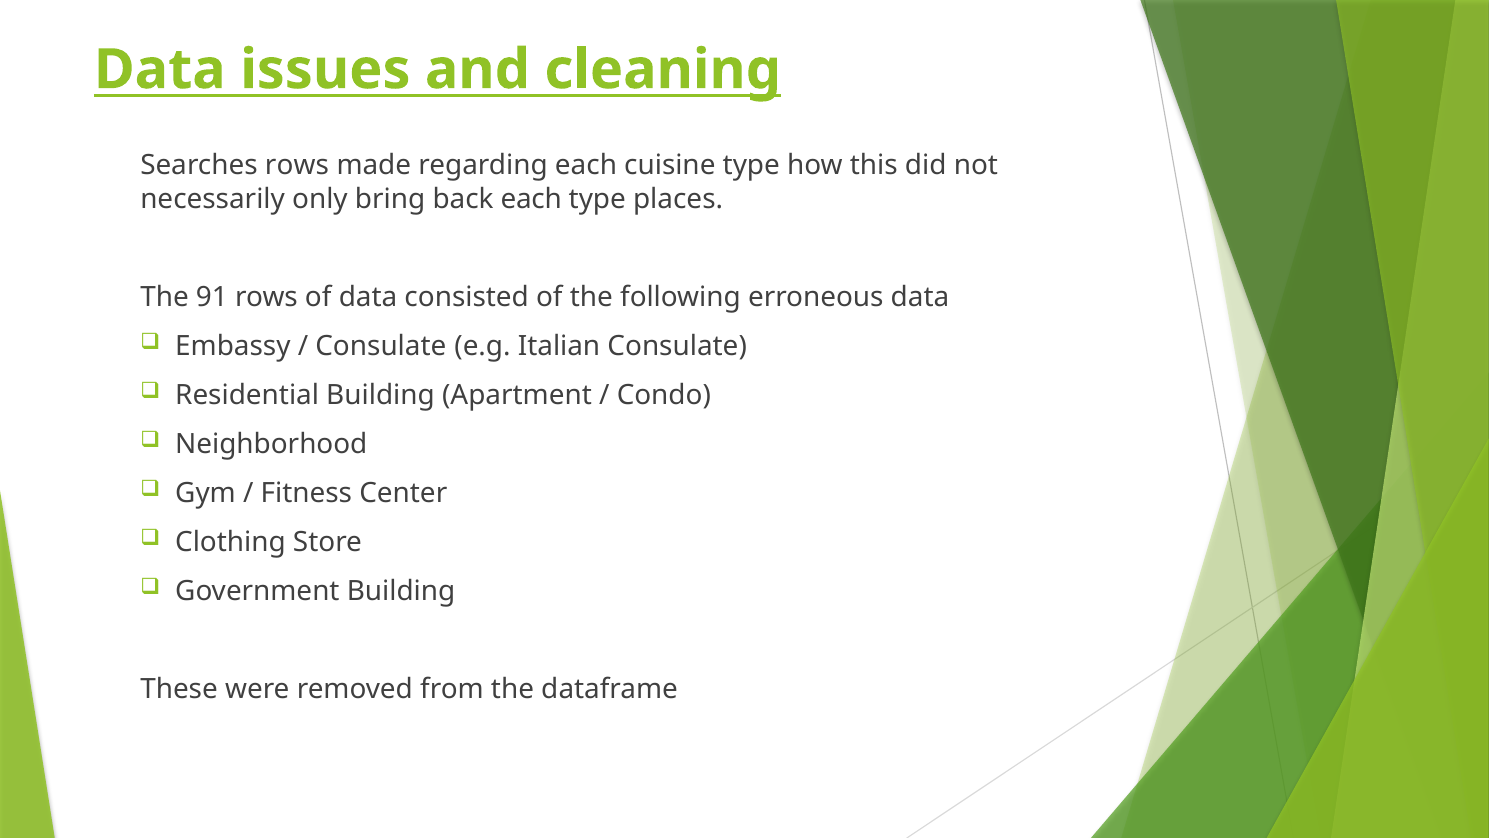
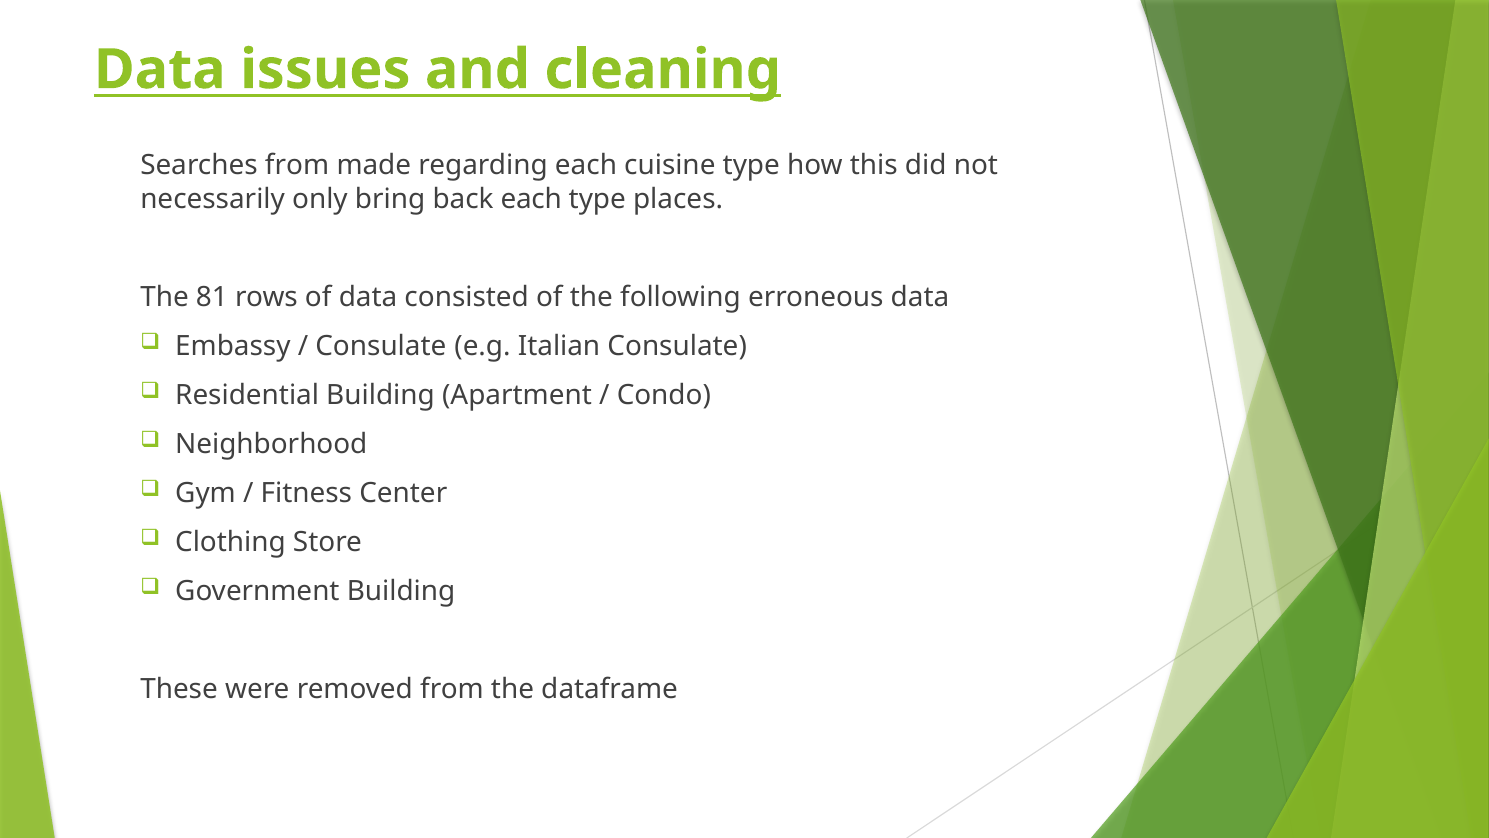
Searches rows: rows -> from
91: 91 -> 81
